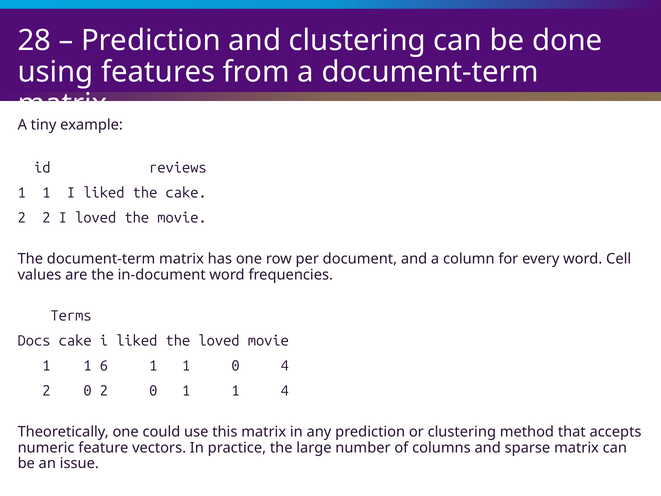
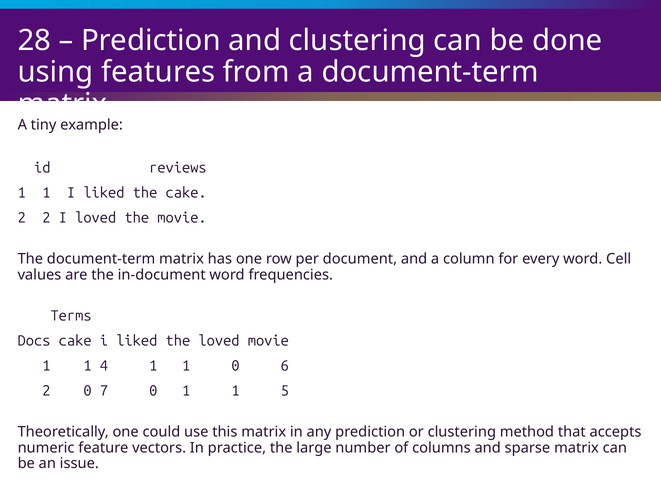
6: 6 -> 4
0 4: 4 -> 6
0 2: 2 -> 7
1 4: 4 -> 5
